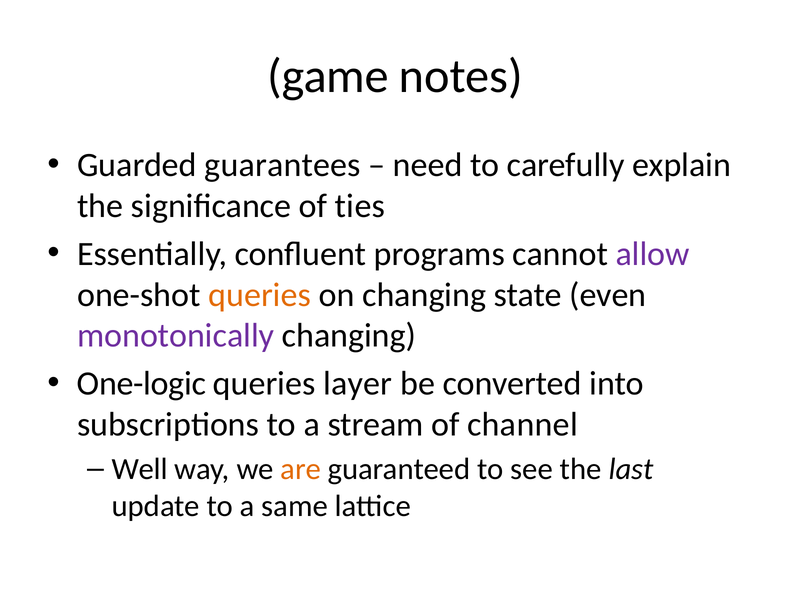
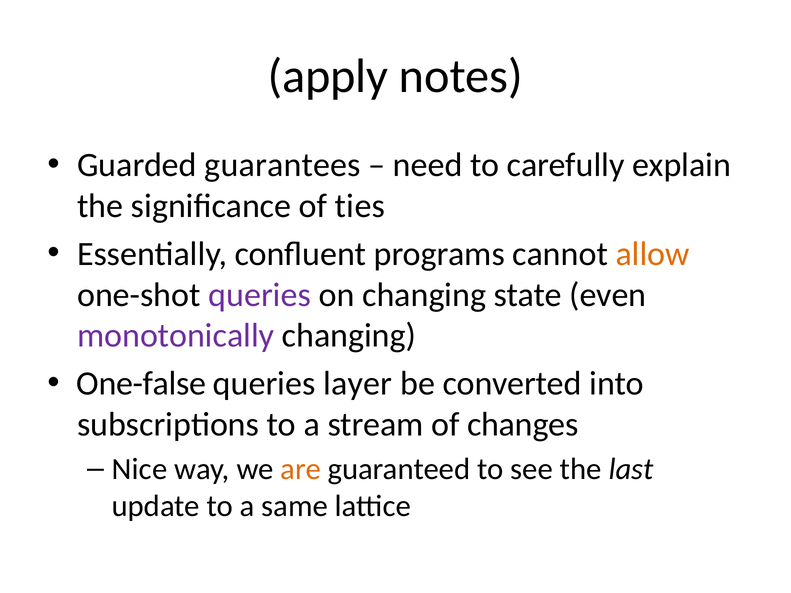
game: game -> apply
allow colour: purple -> orange
queries at (260, 295) colour: orange -> purple
One-logic: One-logic -> One-false
channel: channel -> changes
Well: Well -> Nice
